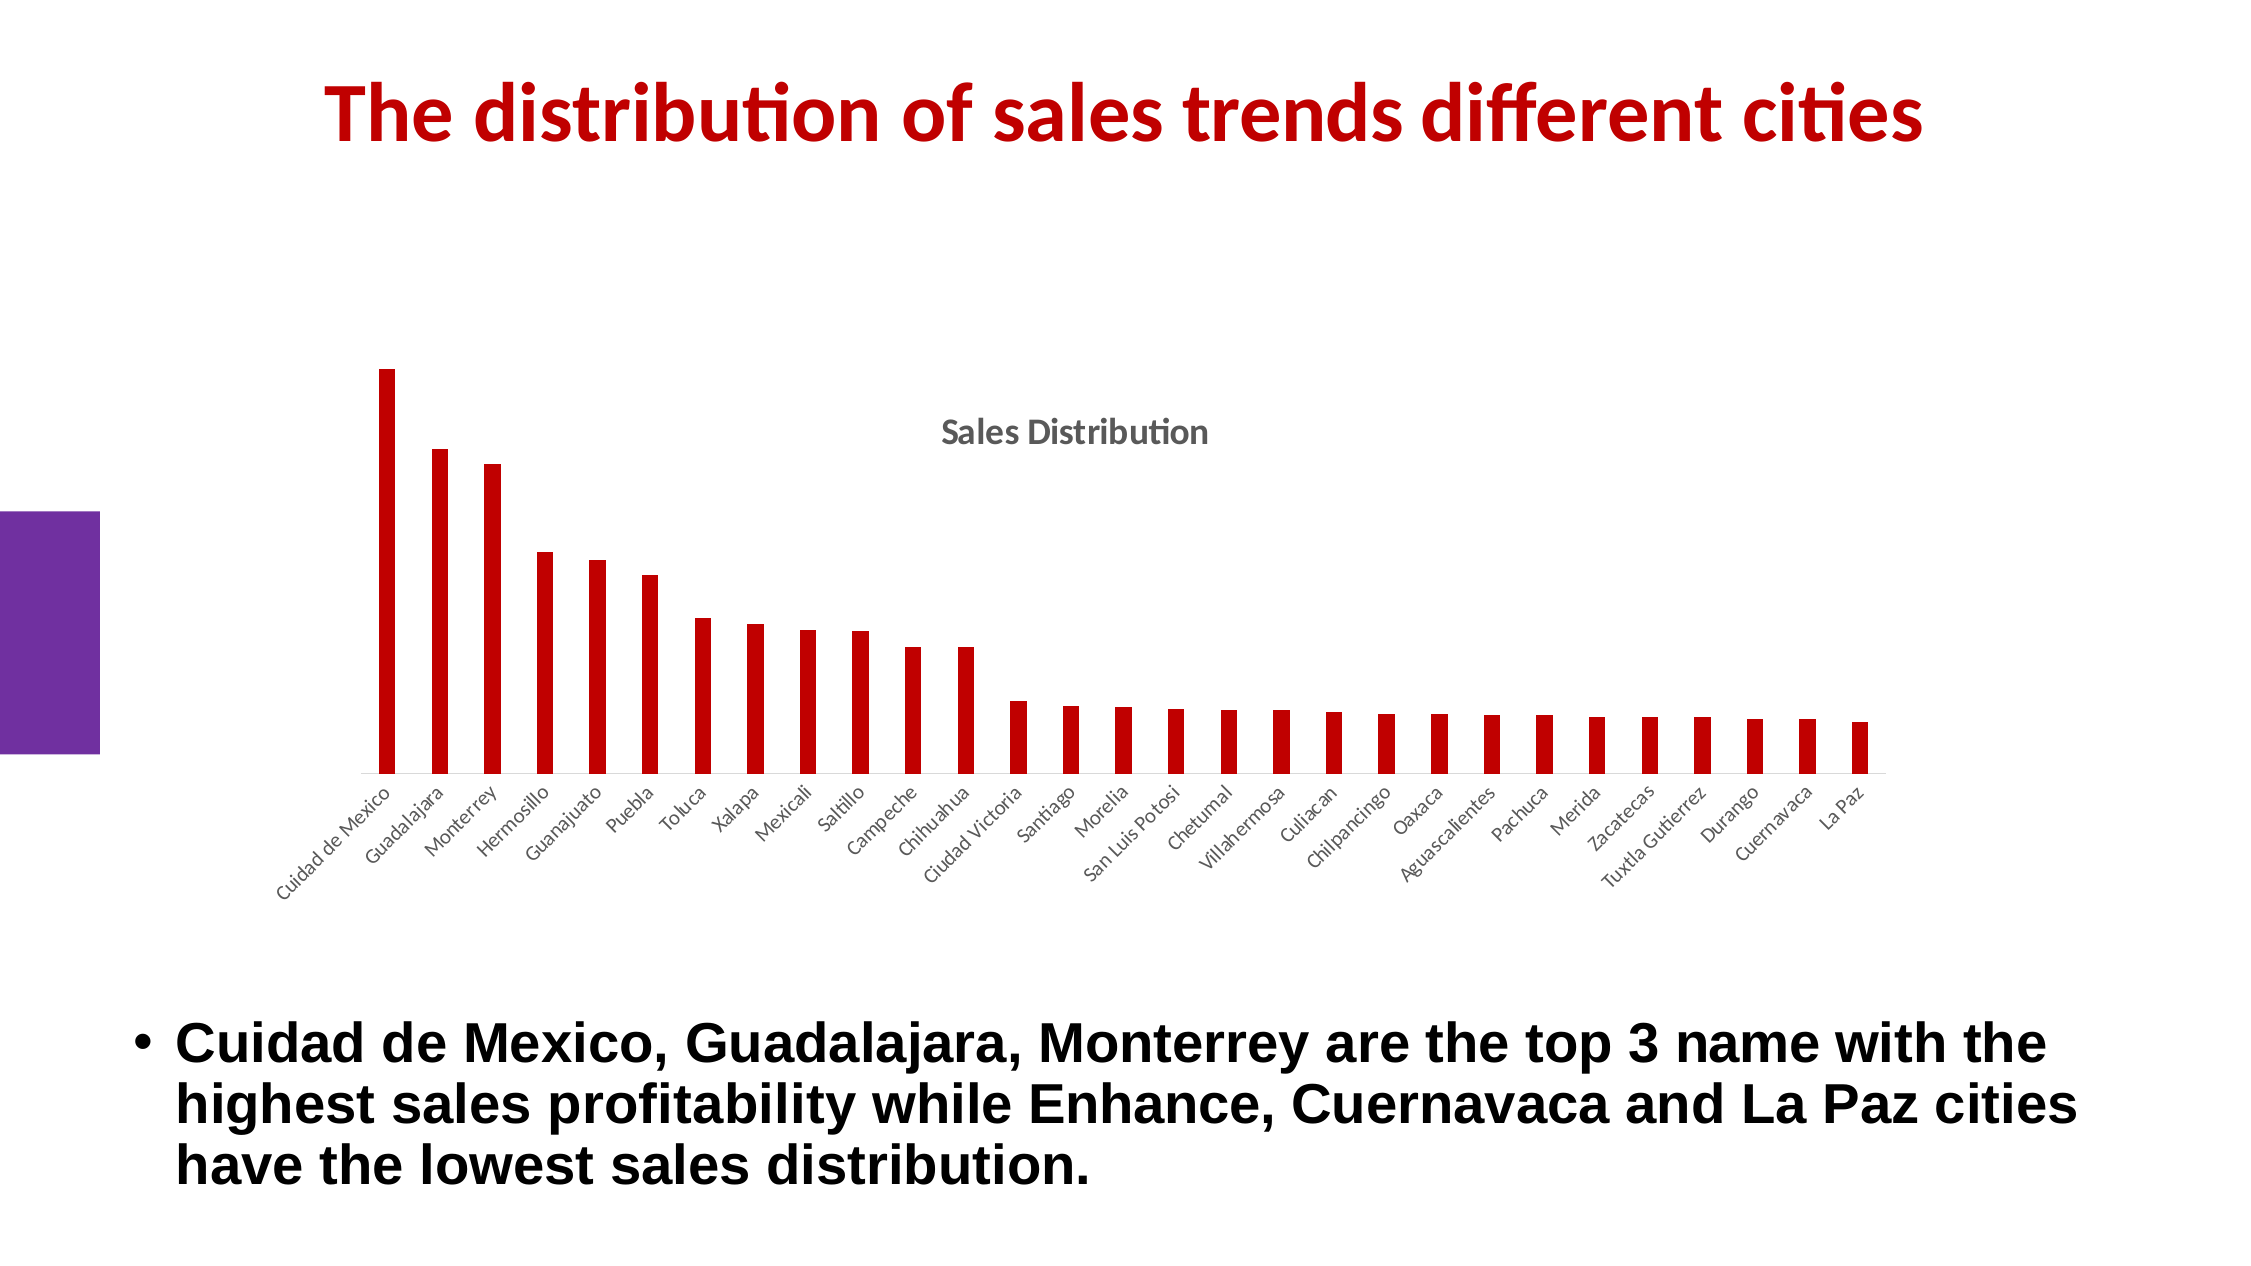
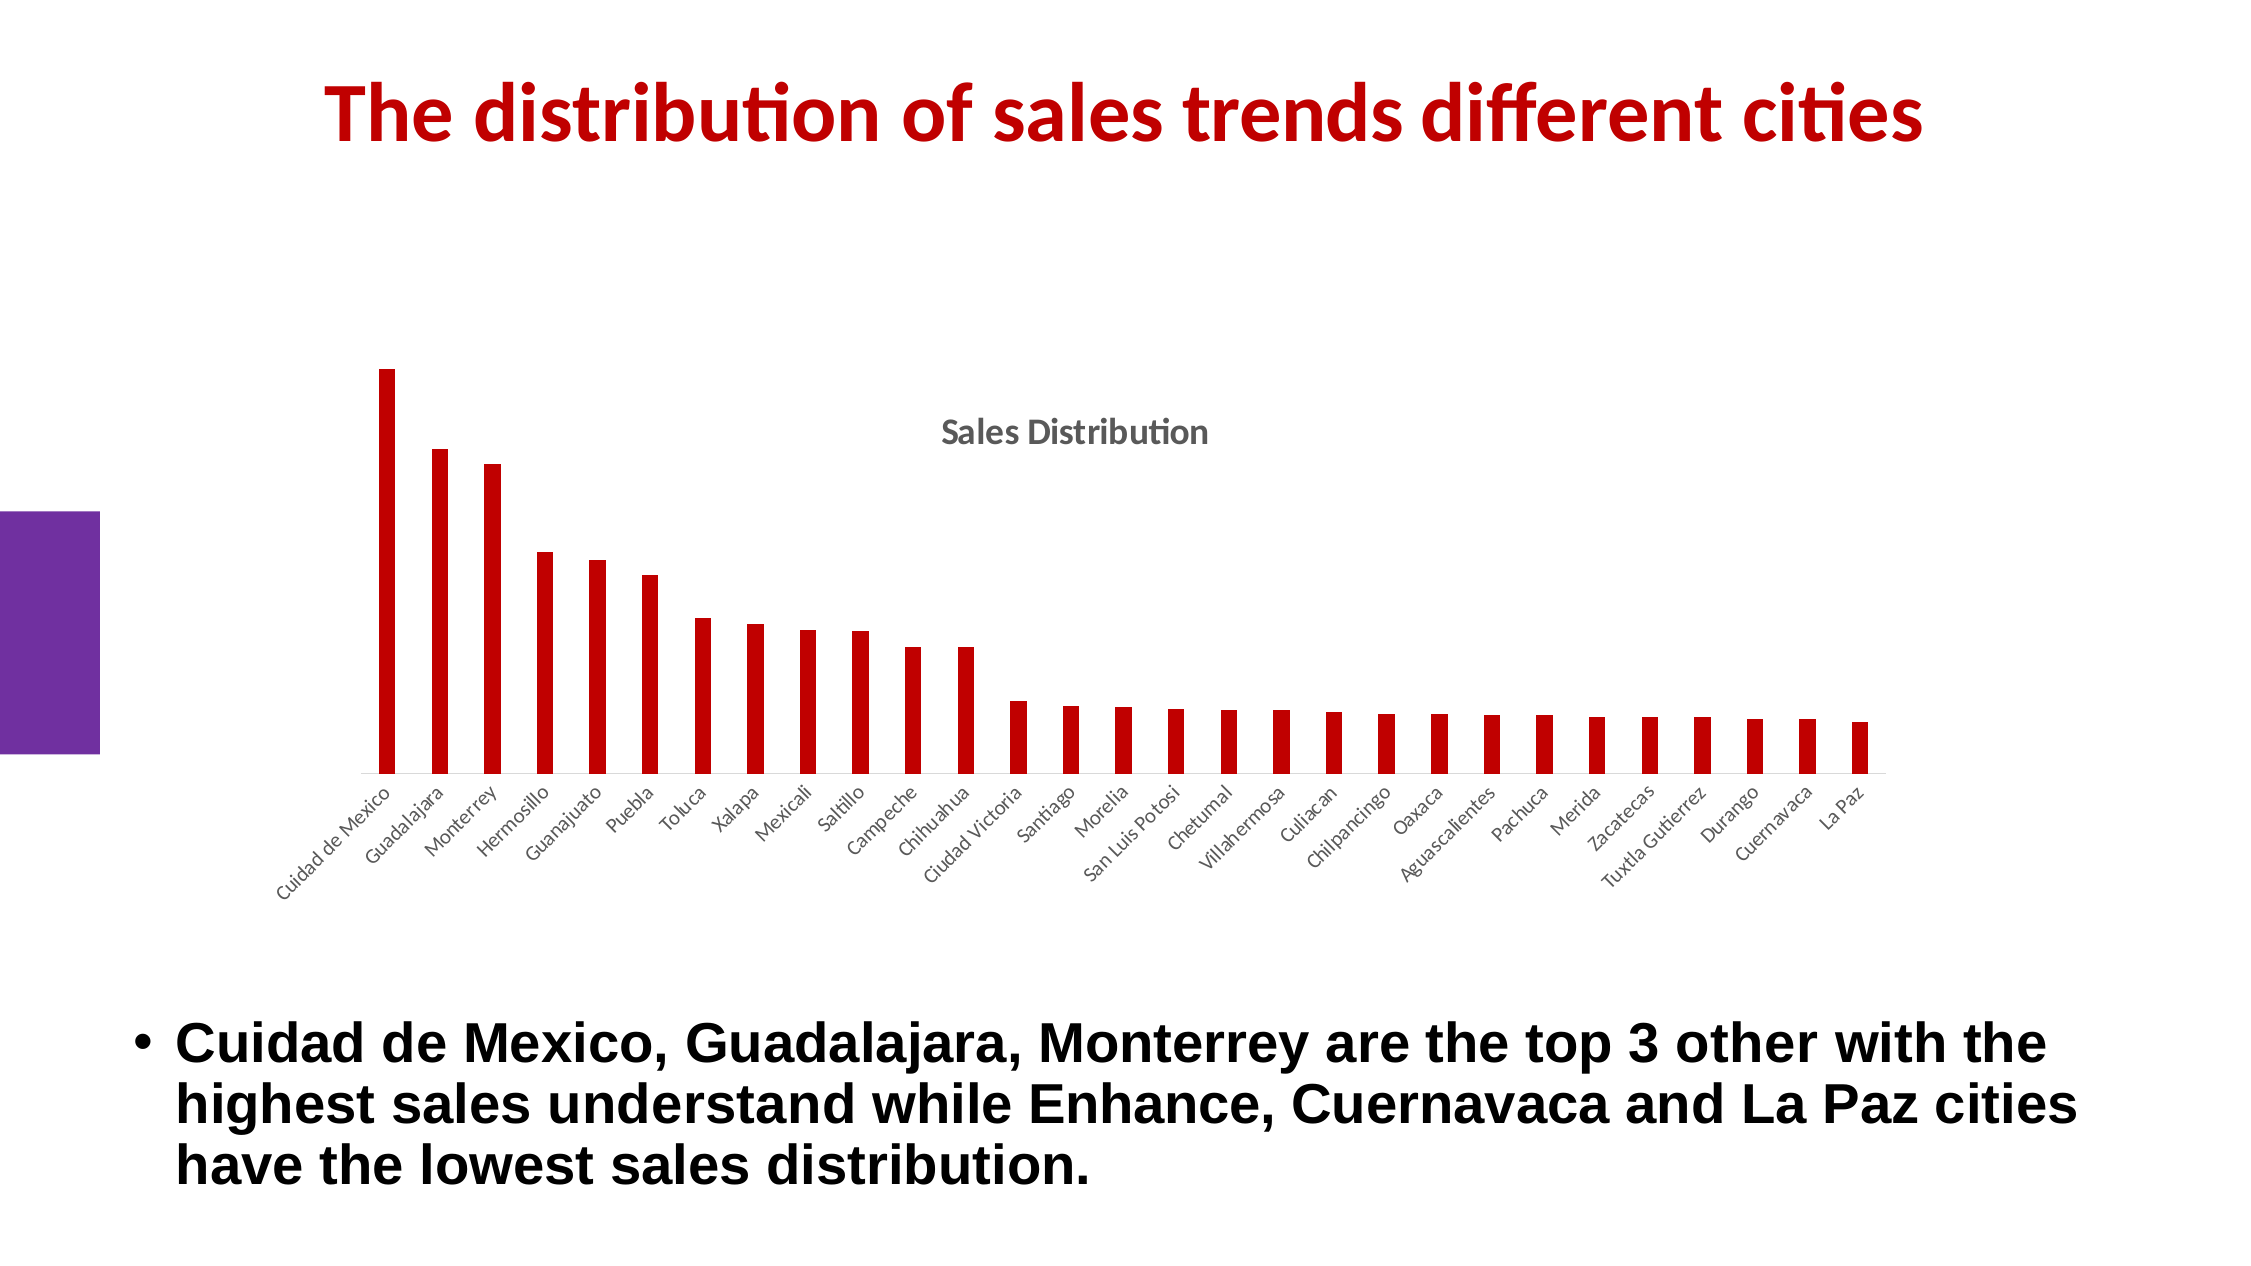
name: name -> other
profitability: profitability -> understand
